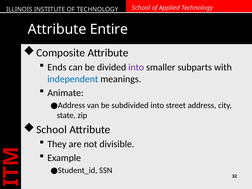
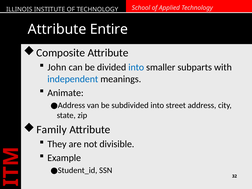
Ends: Ends -> John
into at (136, 67) colour: purple -> blue
School at (52, 130): School -> Family
